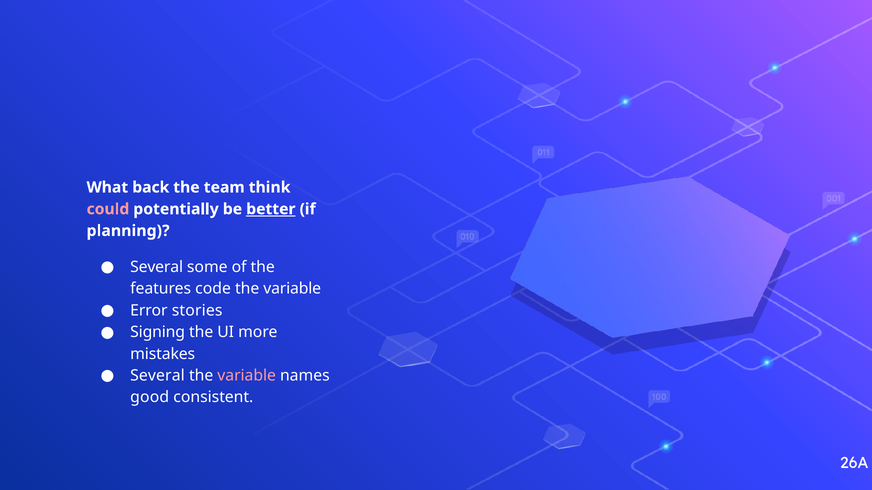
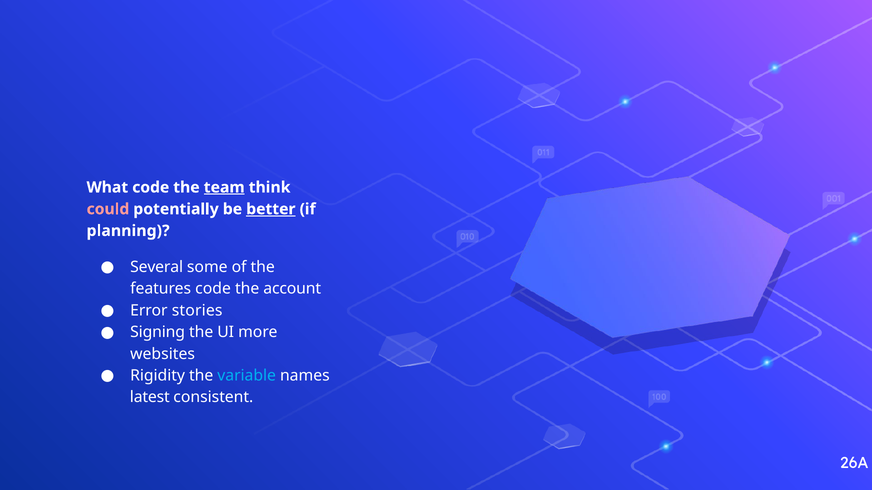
What back: back -> code
team underline: none -> present
variable at (292, 289): variable -> account
mistakes: mistakes -> websites
Several at (157, 376): Several -> Rigidity
variable at (247, 376) colour: pink -> light blue
good: good -> latest
